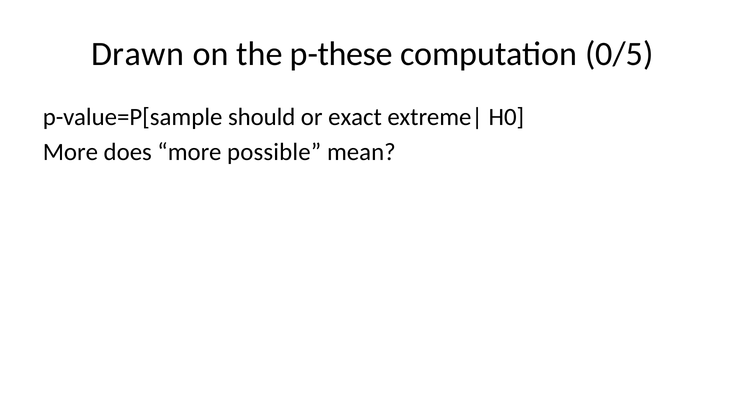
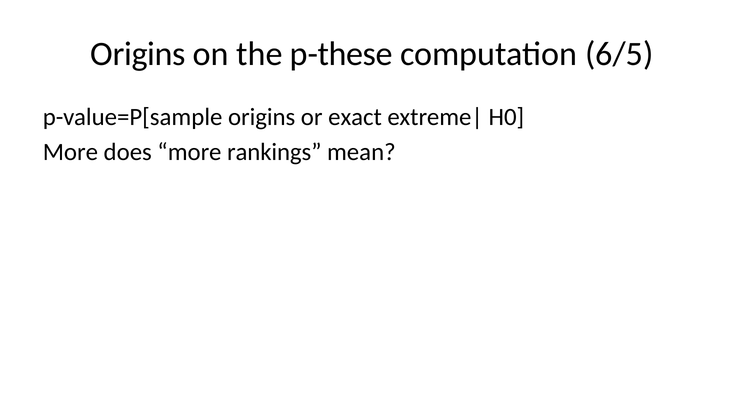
Drawn at (138, 54): Drawn -> Origins
0/5: 0/5 -> 6/5
p-value=P[sample should: should -> origins
possible: possible -> rankings
